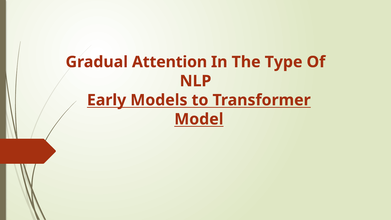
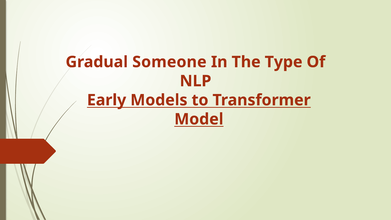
Attention: Attention -> Someone
